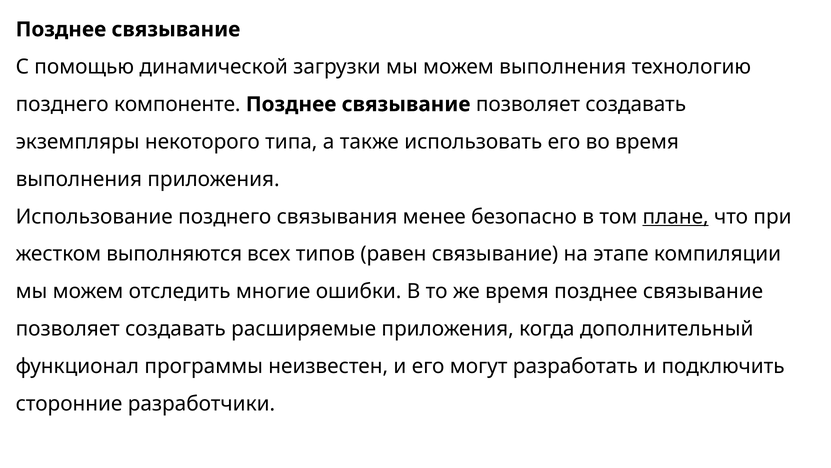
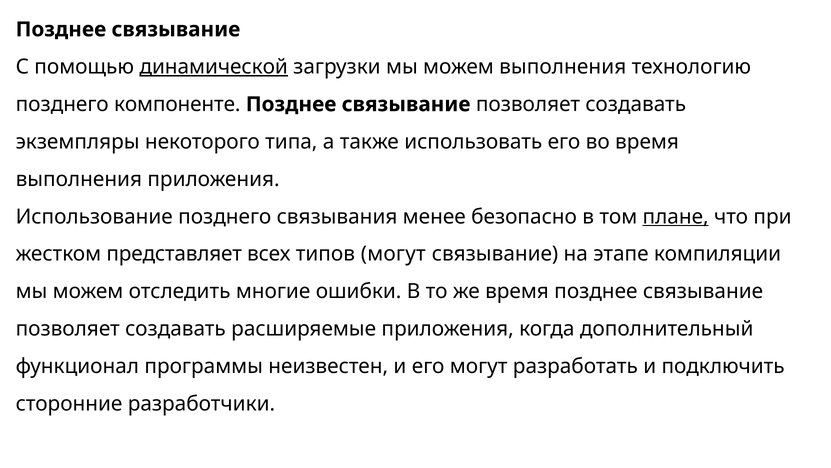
динамической underline: none -> present
выполняются: выполняются -> представляет
типов равен: равен -> могут
